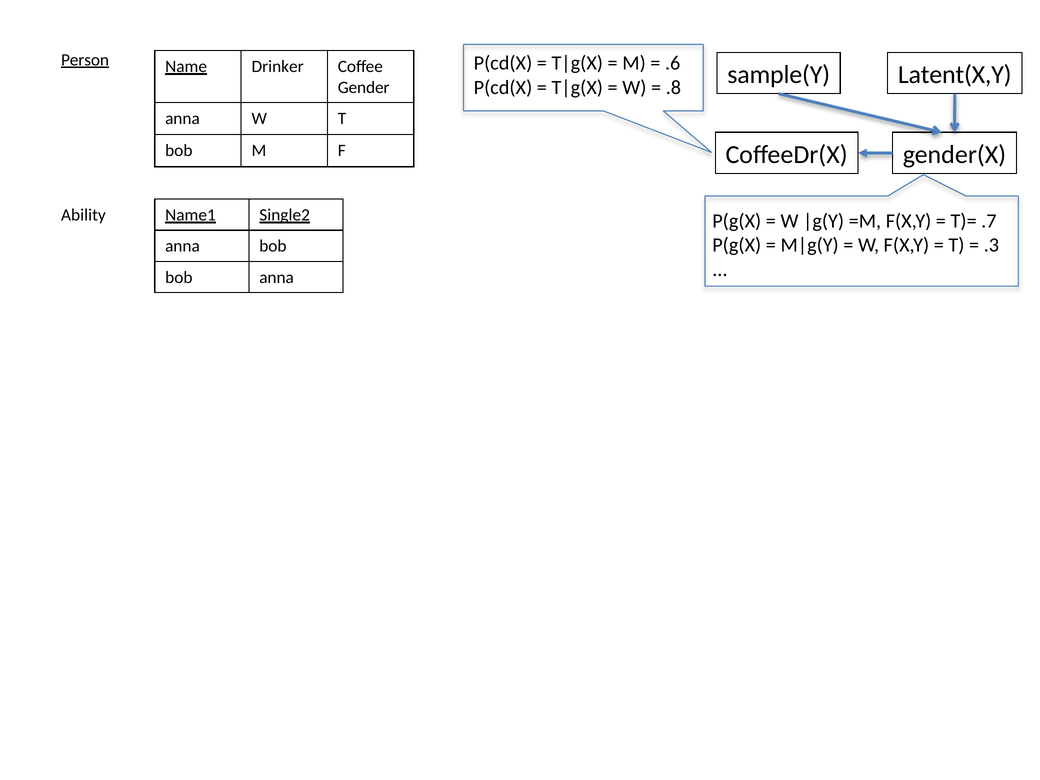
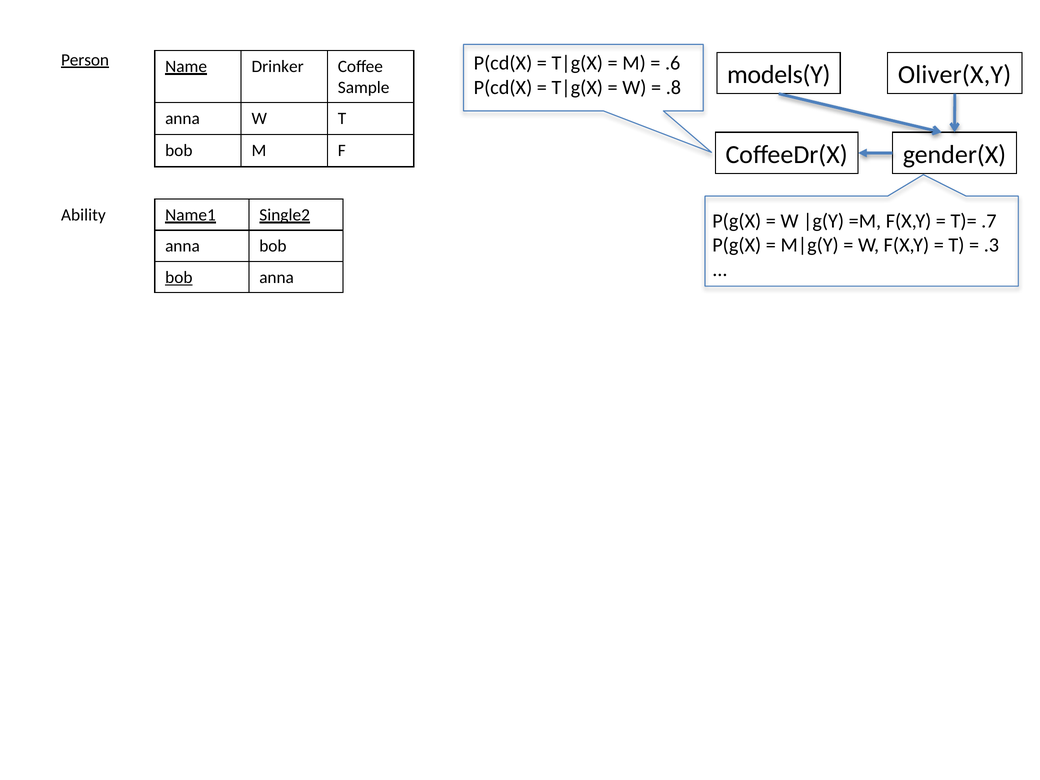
sample(Y: sample(Y -> models(Y
Latent(X,Y: Latent(X,Y -> Oliver(X,Y
Gender: Gender -> Sample
bob at (179, 277) underline: none -> present
